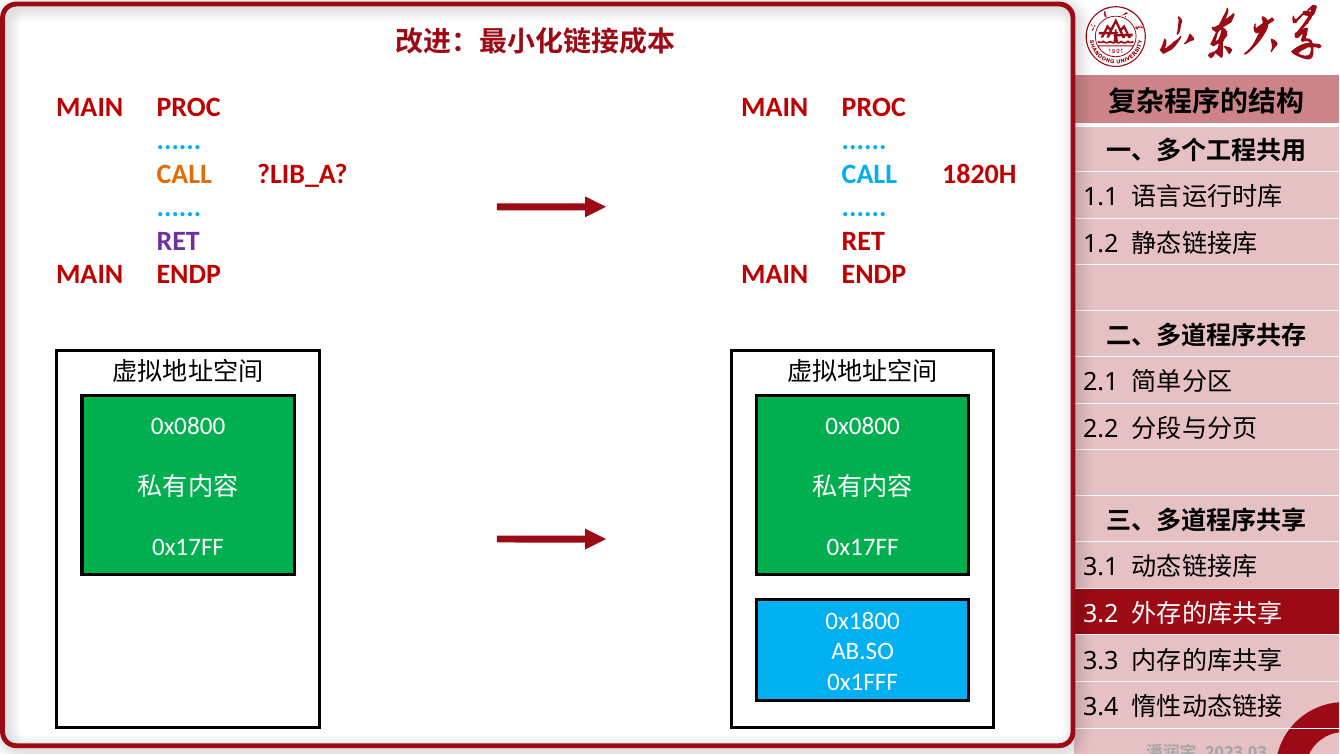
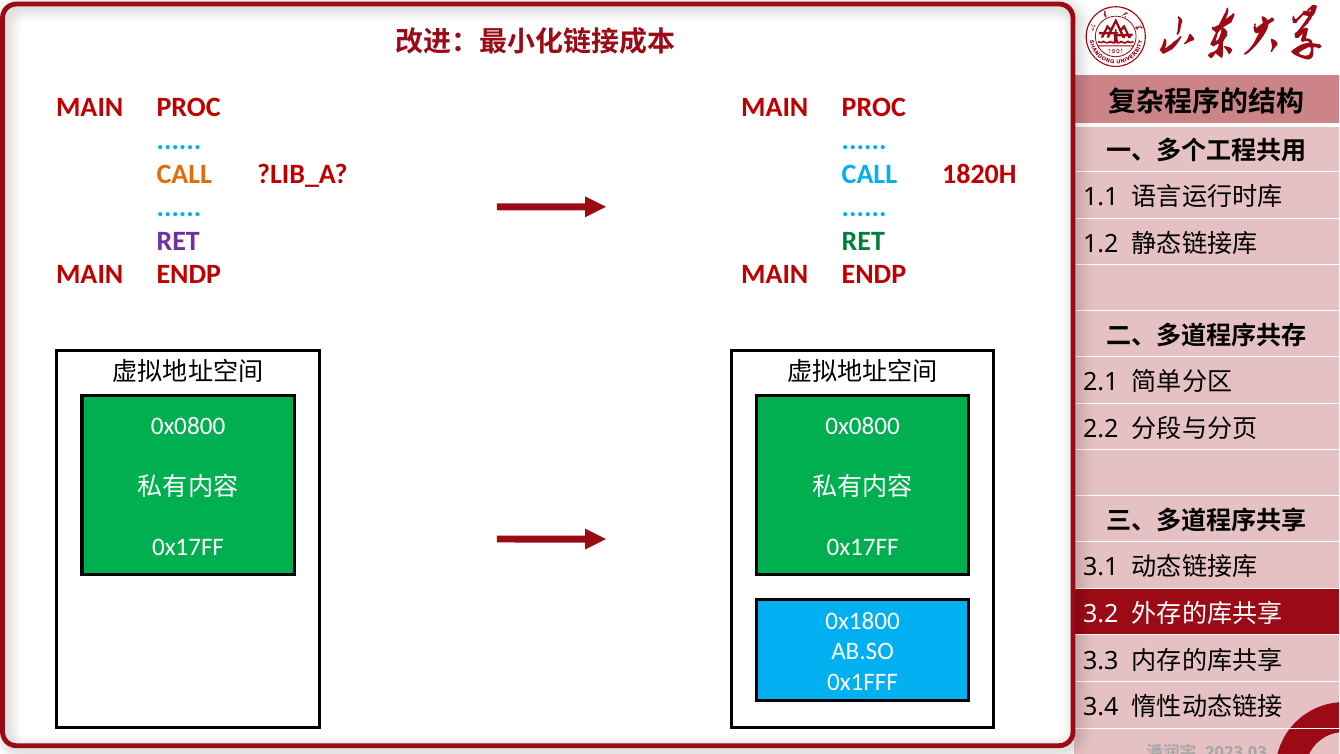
RET at (863, 241) colour: red -> green
